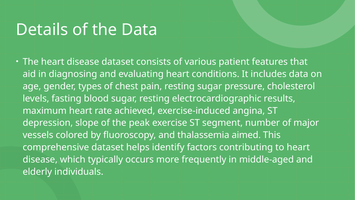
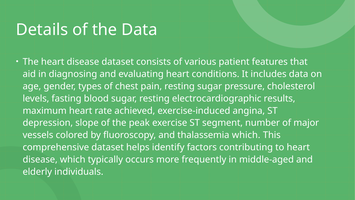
thalassemia aimed: aimed -> which
